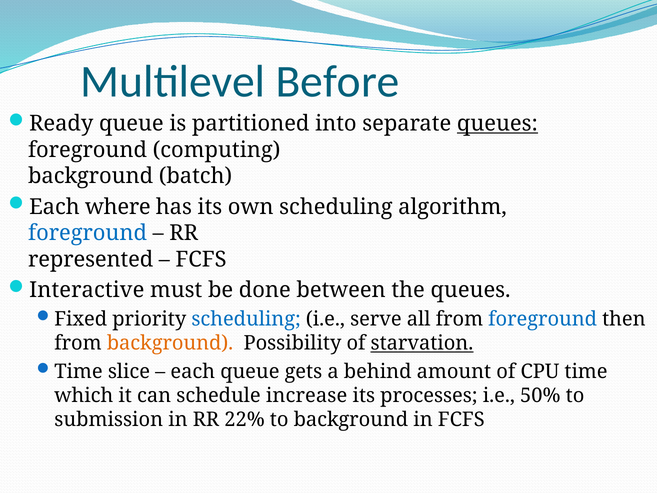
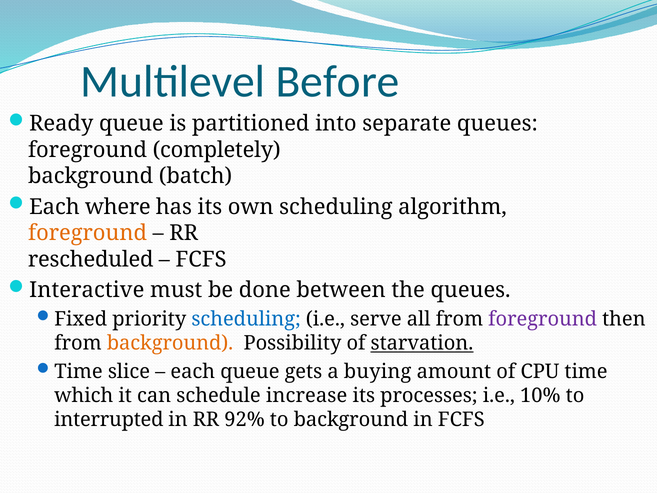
queues at (497, 124) underline: present -> none
computing: computing -> completely
foreground at (88, 233) colour: blue -> orange
represented: represented -> rescheduled
foreground at (543, 319) colour: blue -> purple
behind: behind -> buying
50%: 50% -> 10%
submission: submission -> interrupted
22%: 22% -> 92%
